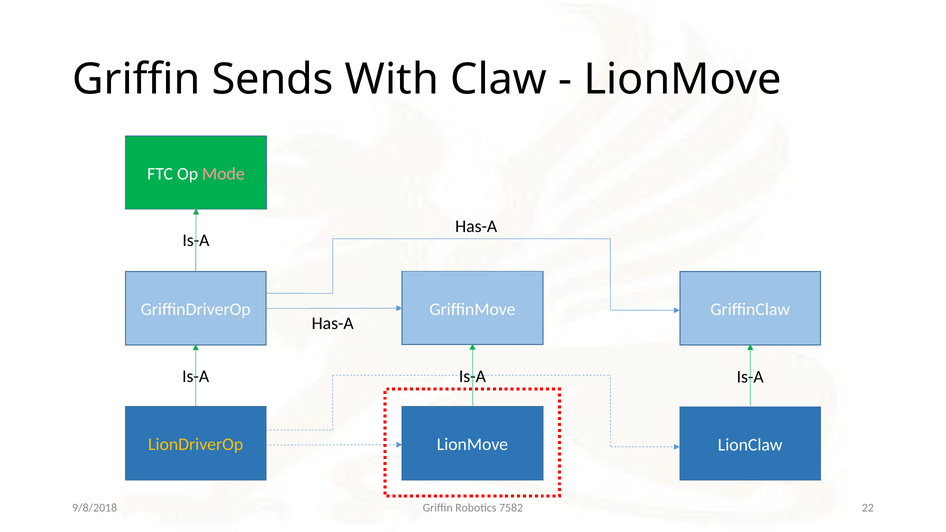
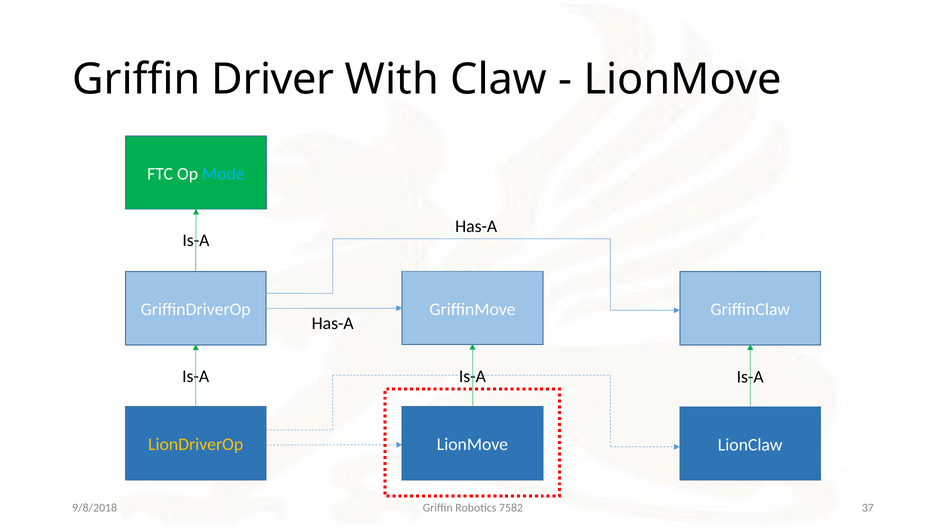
Sends: Sends -> Driver
Mode colour: pink -> light blue
22: 22 -> 37
